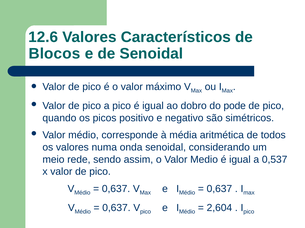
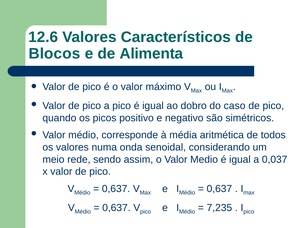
de Senoidal: Senoidal -> Alimenta
pode: pode -> caso
0,537: 0,537 -> 0,037
2,604: 2,604 -> 7,235
